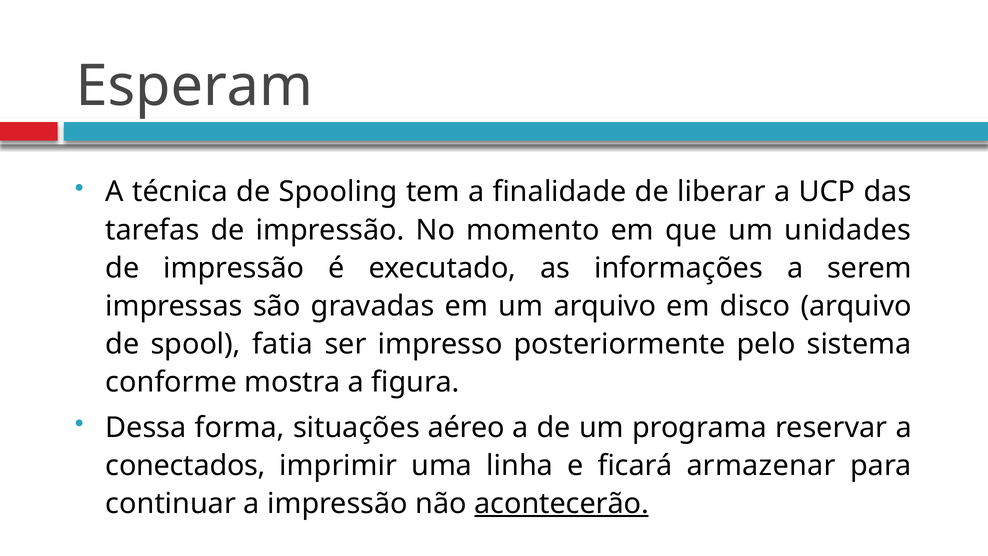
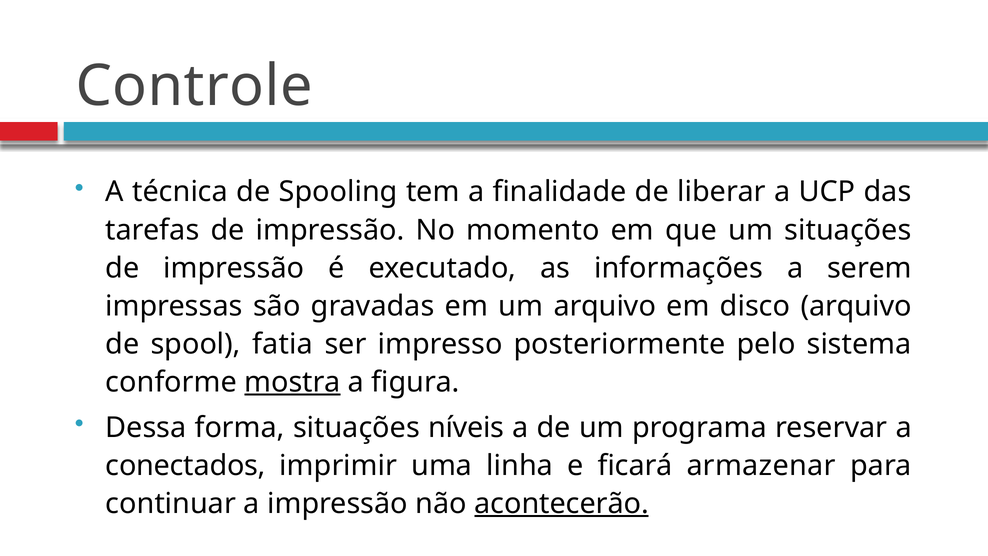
Esperam: Esperam -> Controle
um unidades: unidades -> situações
mostra underline: none -> present
aéreo: aéreo -> níveis
